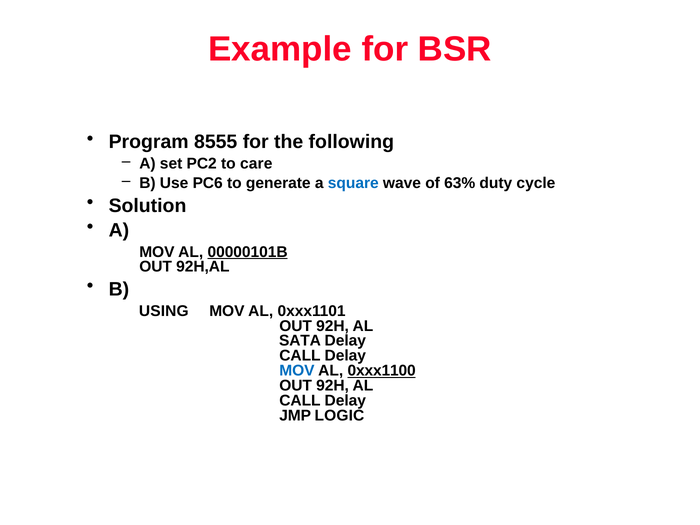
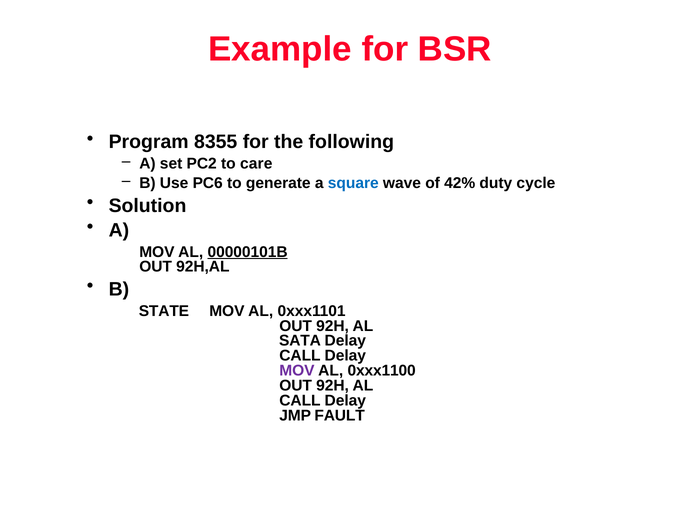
8555: 8555 -> 8355
63%: 63% -> 42%
USING: USING -> STATE
MOV at (297, 371) colour: blue -> purple
0xxx1100 underline: present -> none
LOGIC: LOGIC -> FAULT
